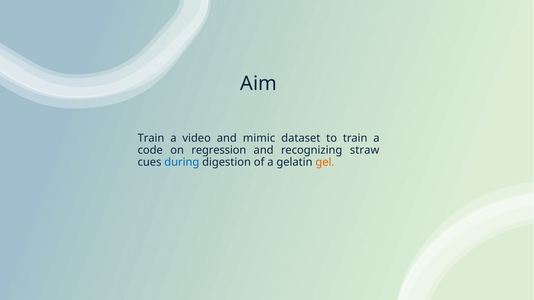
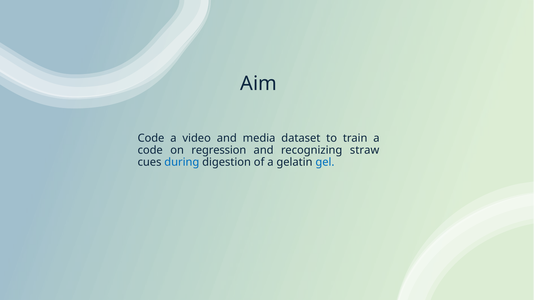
Train at (151, 138): Train -> Code
mimic: mimic -> media
gel colour: orange -> blue
